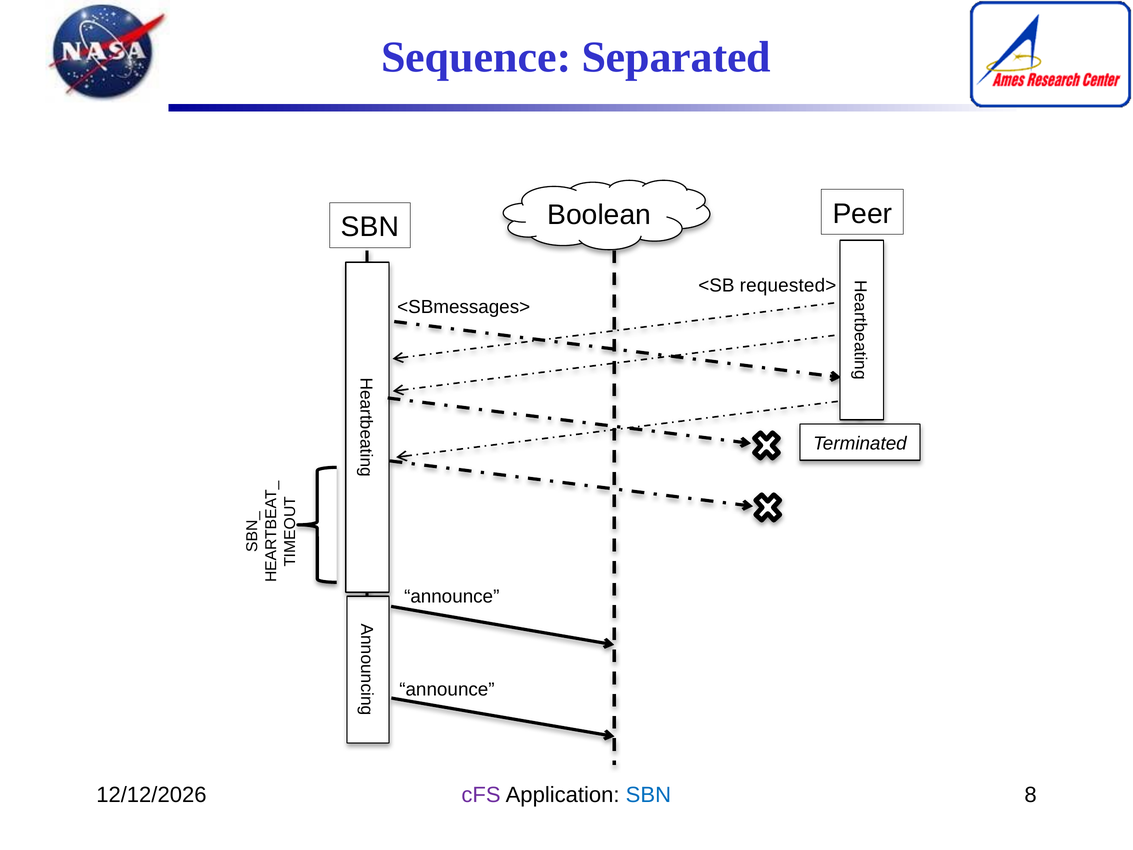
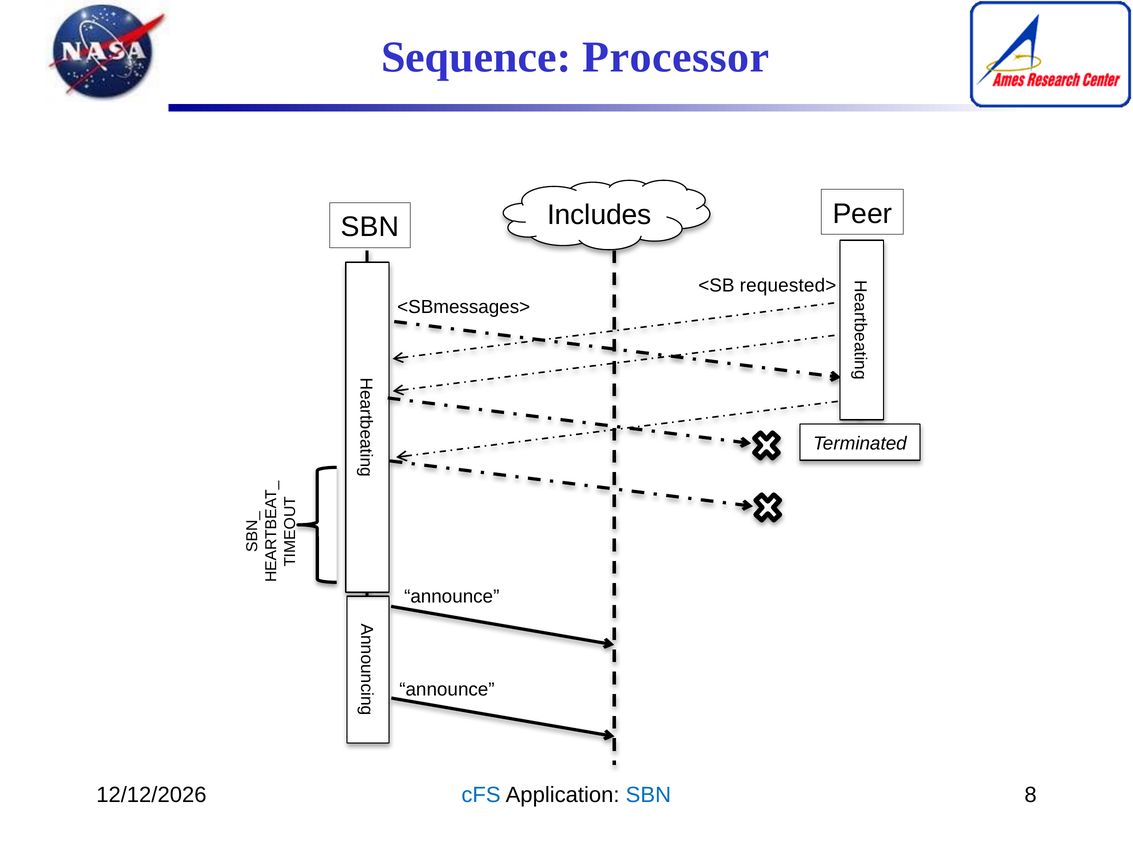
Separated: Separated -> Processor
Boolean: Boolean -> Includes
cFS colour: purple -> blue
